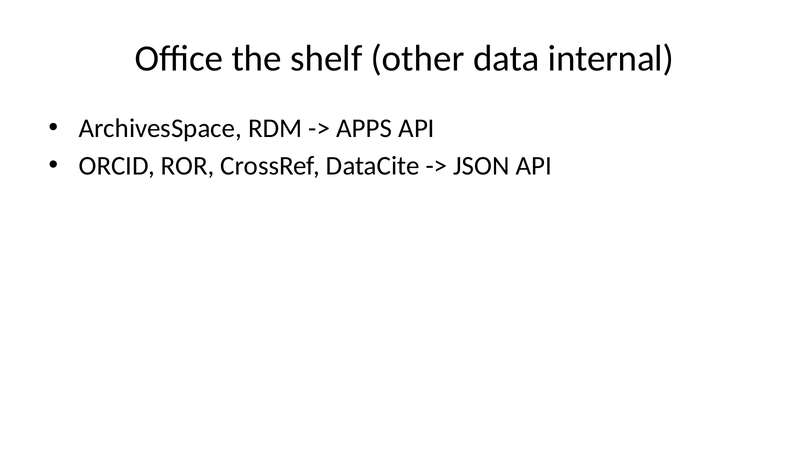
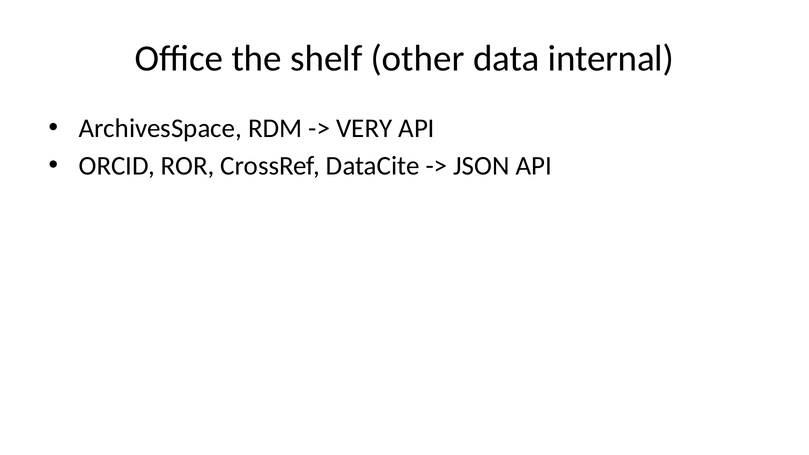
APPS: APPS -> VERY
